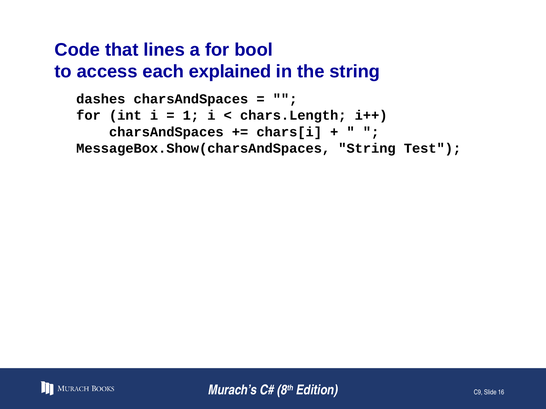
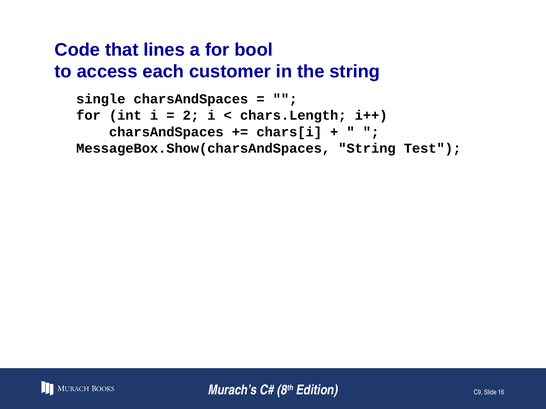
explained: explained -> customer
dashes: dashes -> single
1: 1 -> 2
